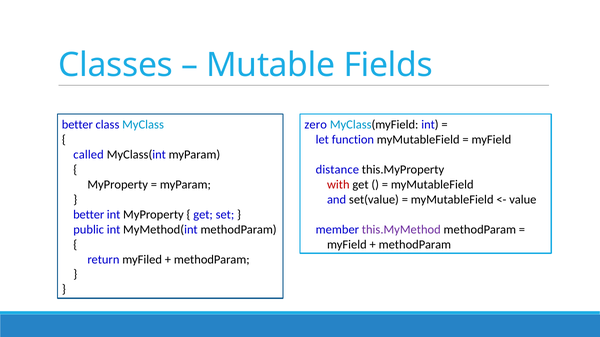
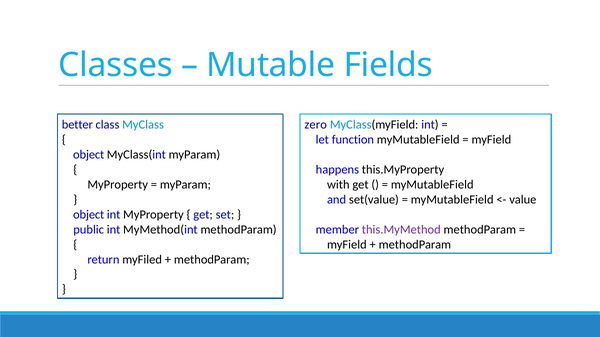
called at (89, 155): called -> object
distance: distance -> happens
with colour: red -> black
better at (89, 215): better -> object
